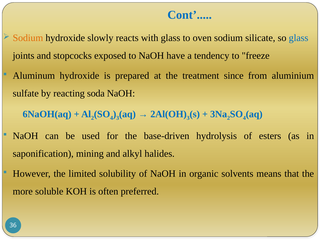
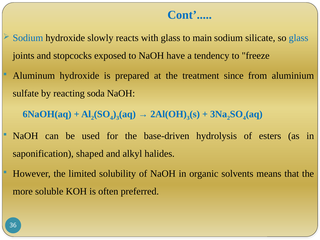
Sodium at (28, 38) colour: orange -> blue
oven: oven -> main
mining: mining -> shaped
